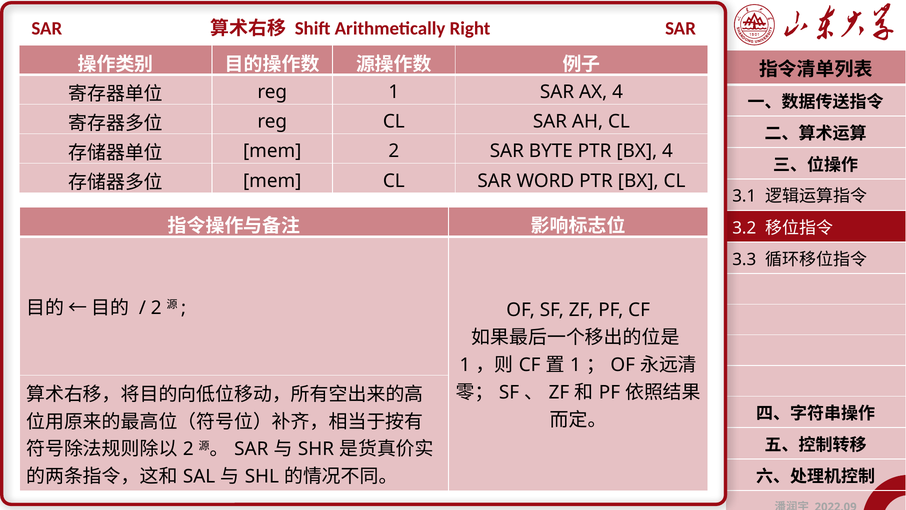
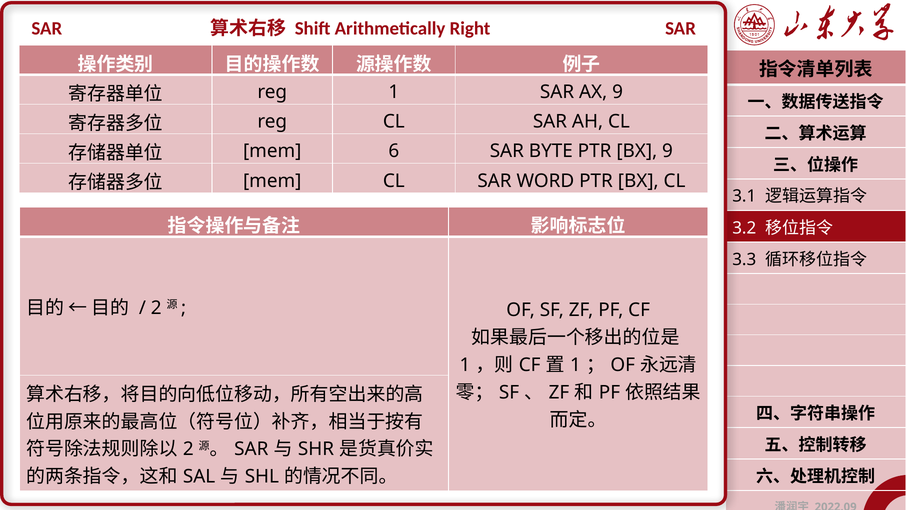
AX 4: 4 -> 9
mem 2: 2 -> 6
BX 4: 4 -> 9
